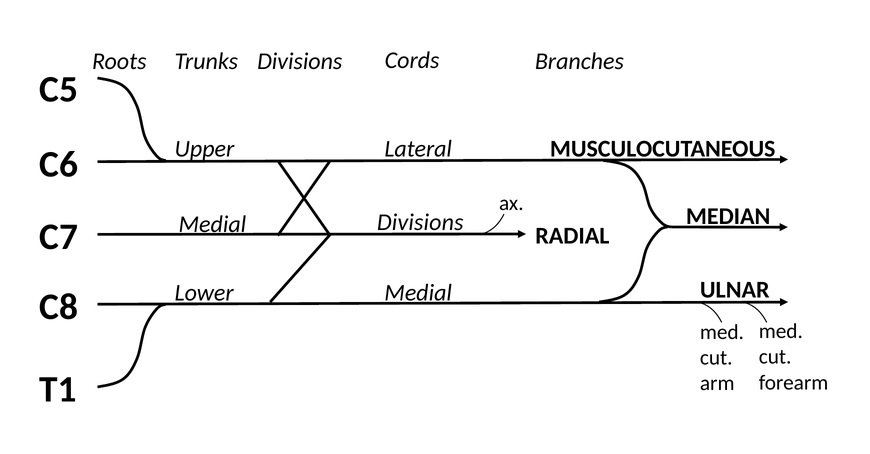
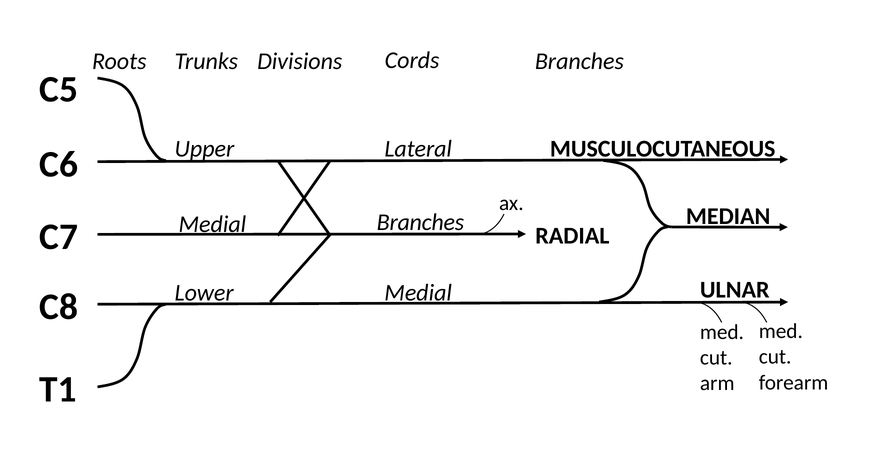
Divisions at (420, 222): Divisions -> Branches
